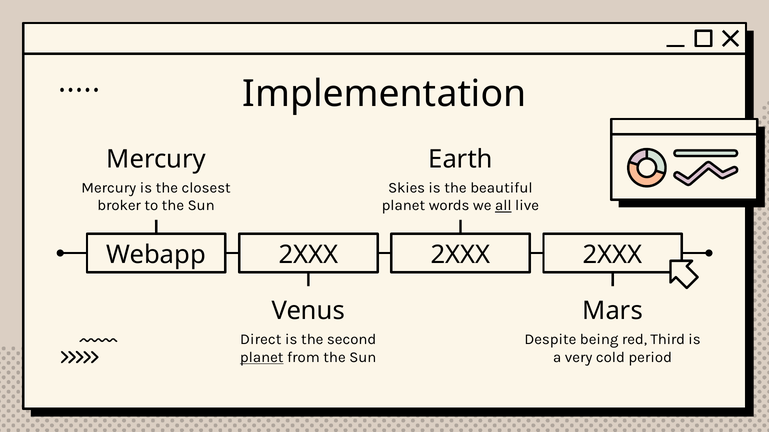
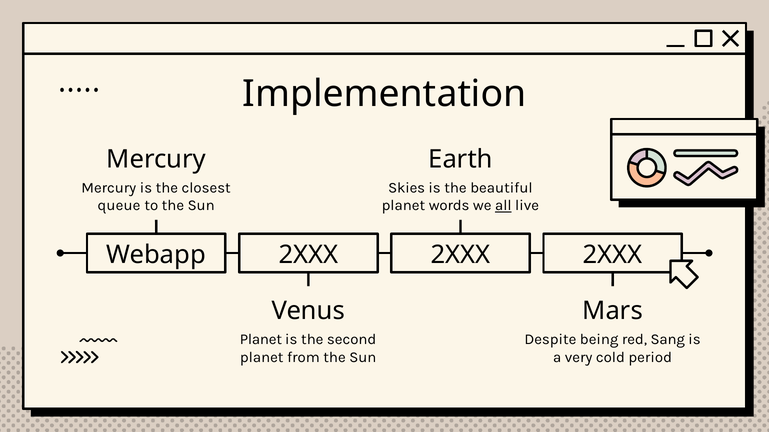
broker: broker -> queue
Direct at (261, 340): Direct -> Planet
Third: Third -> Sang
planet at (262, 358) underline: present -> none
